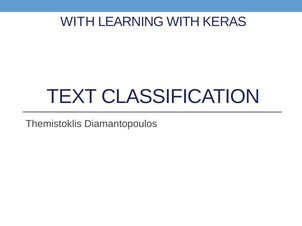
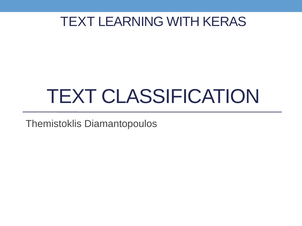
WITH at (78, 22): WITH -> TEXT
